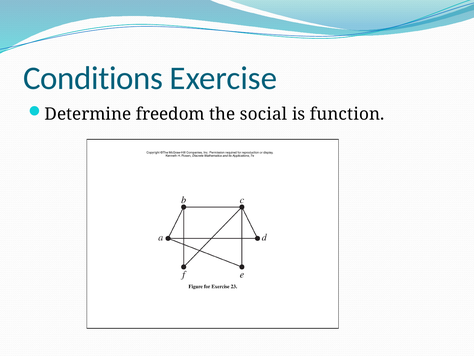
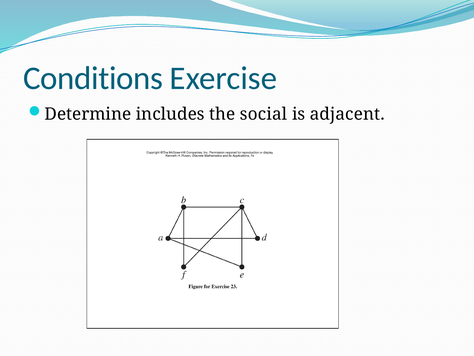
freedom: freedom -> includes
function: function -> adjacent
